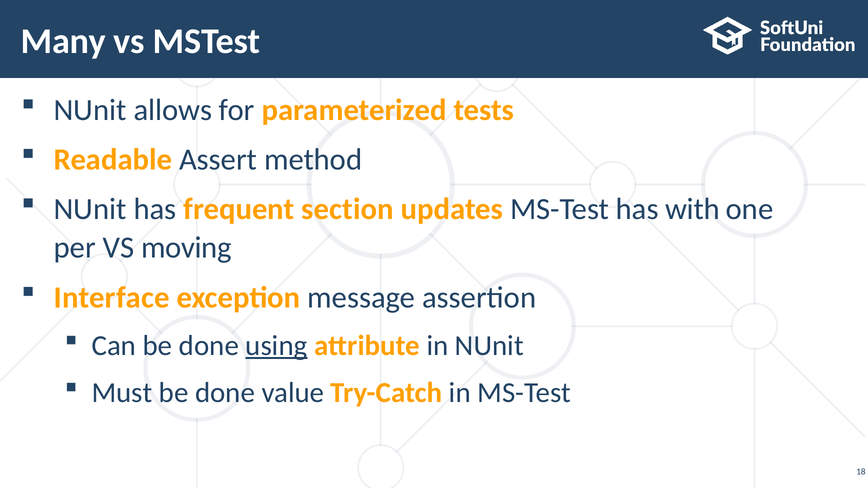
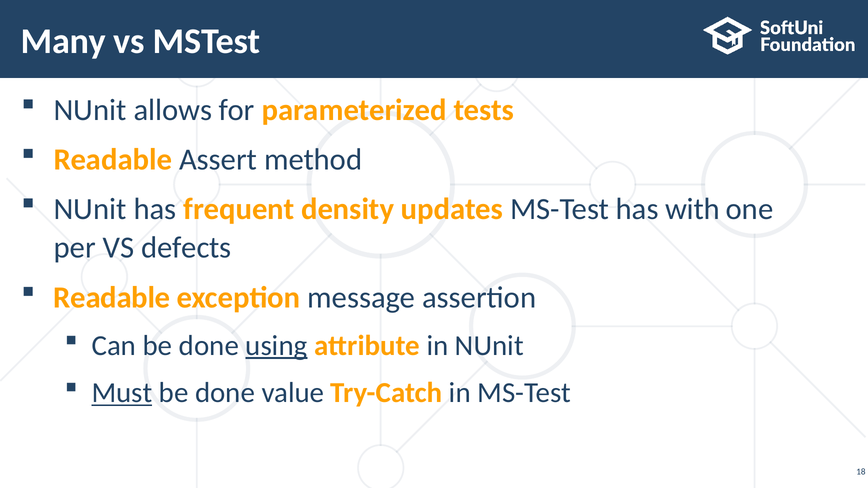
section: section -> density
moving: moving -> defects
Interface at (112, 298): Interface -> Readable
Must underline: none -> present
